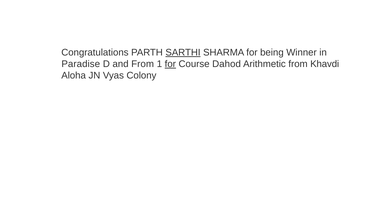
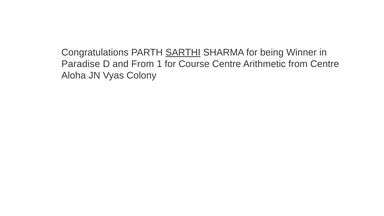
for at (170, 64) underline: present -> none
Course Dahod: Dahod -> Centre
from Khavdi: Khavdi -> Centre
